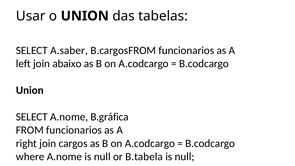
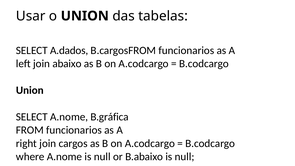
A.saber: A.saber -> A.dados
B.tabela: B.tabela -> B.abaixo
